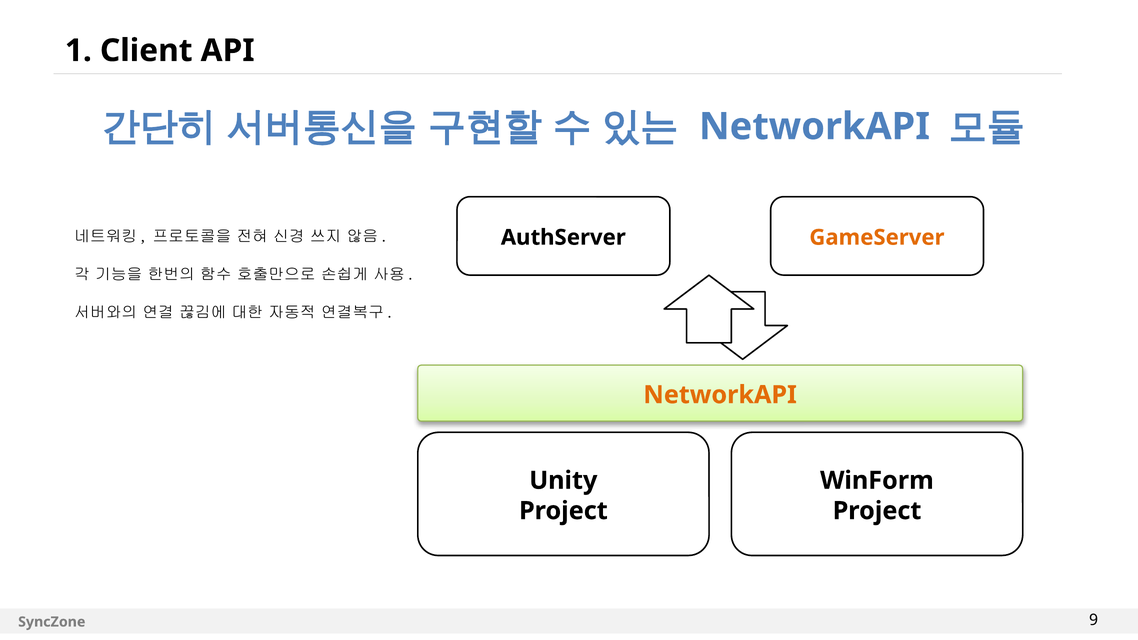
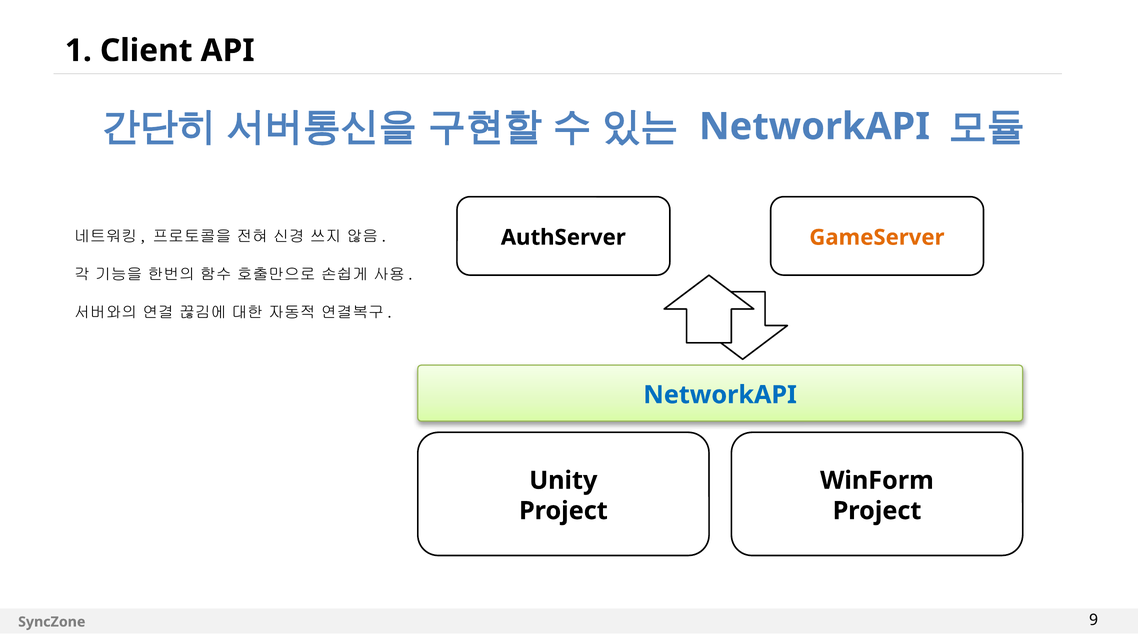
NetworkAPI at (720, 395) colour: orange -> blue
